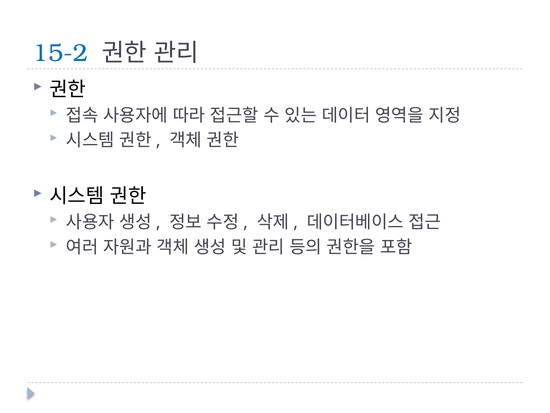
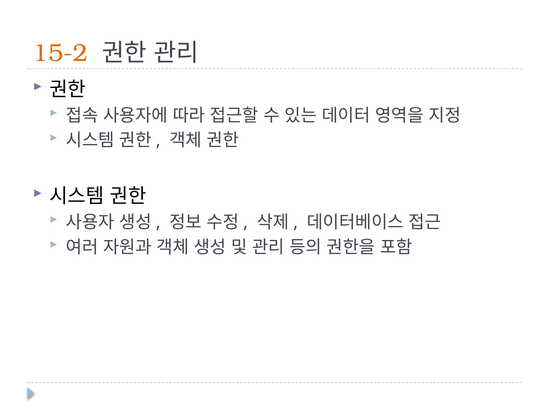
15-2 colour: blue -> orange
